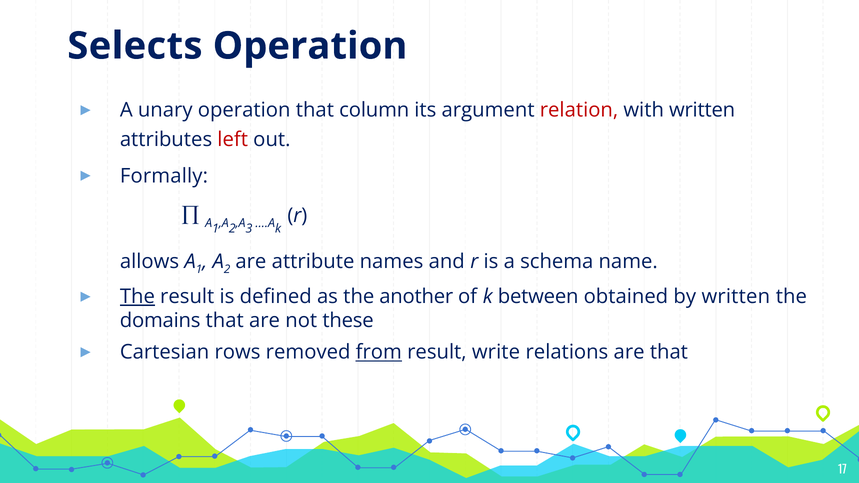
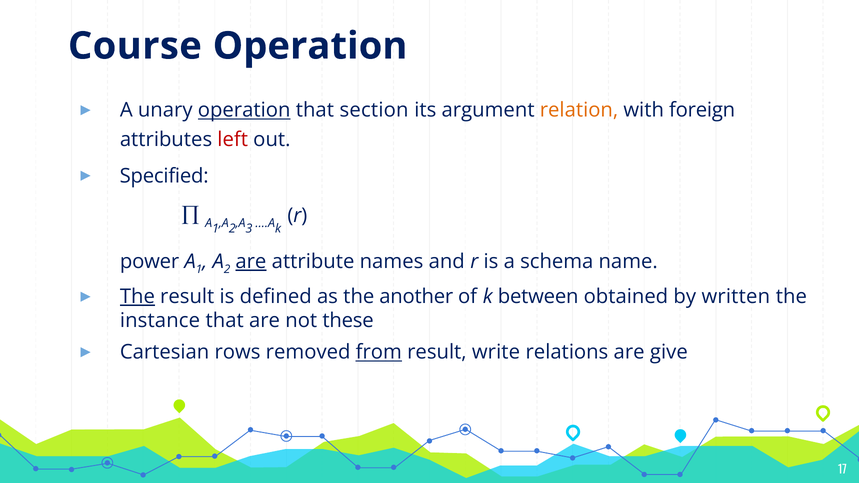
Selects: Selects -> Course
operation at (244, 110) underline: none -> present
column: column -> section
relation colour: red -> orange
with written: written -> foreign
Formally: Formally -> Specified
allows: allows -> power
are at (251, 262) underline: none -> present
domains: domains -> instance
are that: that -> give
